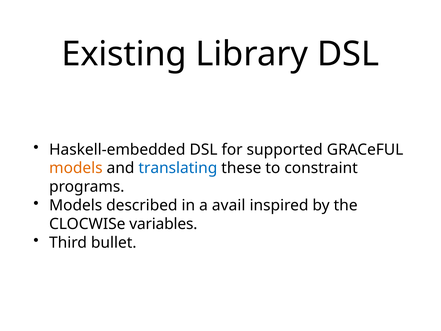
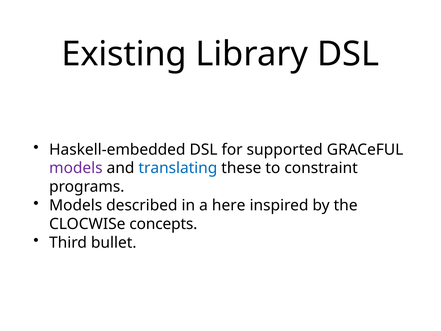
models at (76, 168) colour: orange -> purple
avail: avail -> here
variables: variables -> concepts
